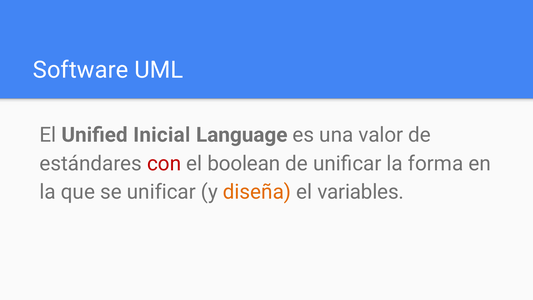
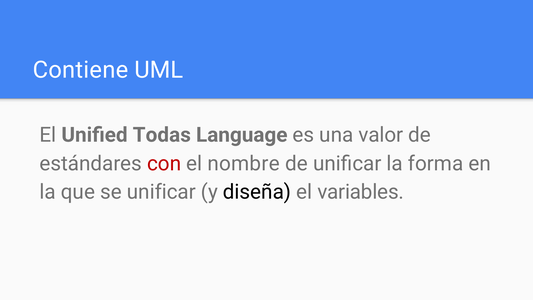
Software: Software -> Contiene
Inicial: Inicial -> Todas
boolean: boolean -> nombre
diseña colour: orange -> black
